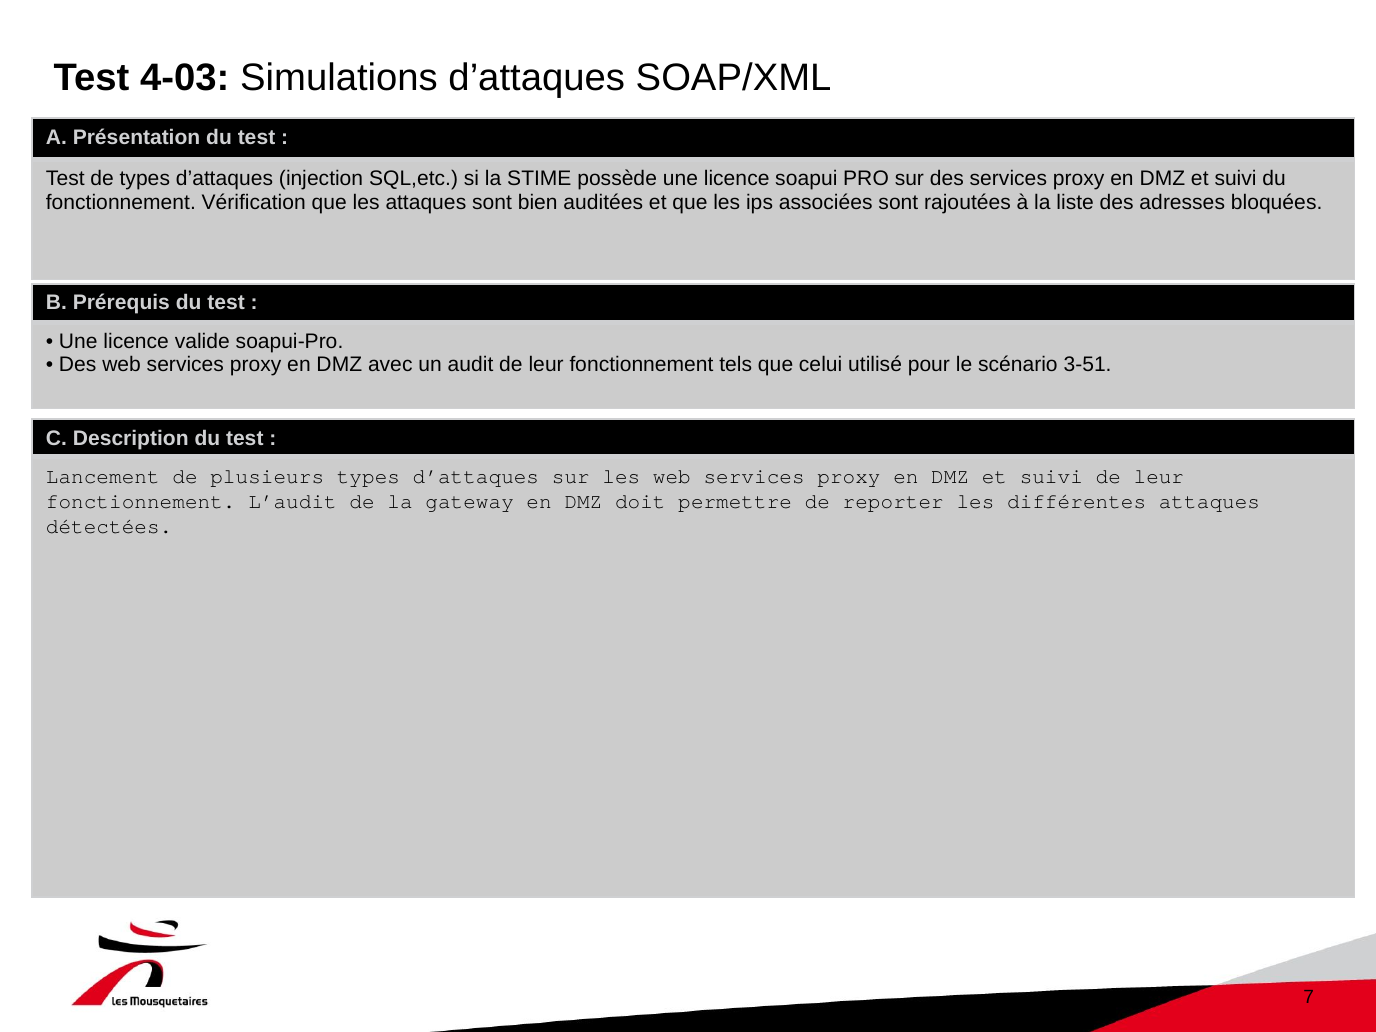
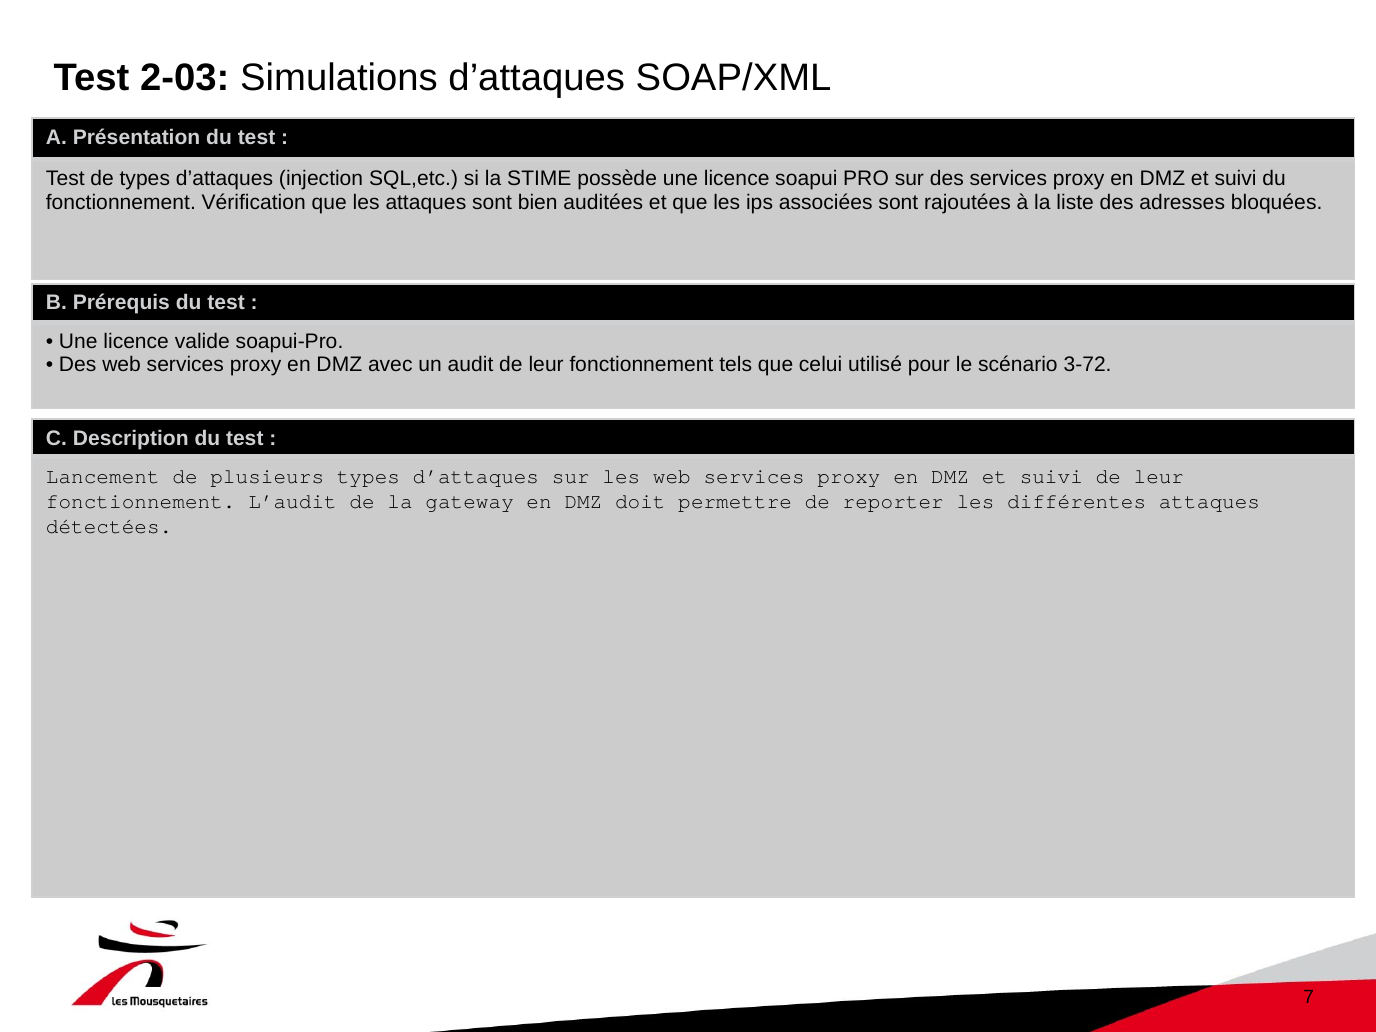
4-03: 4-03 -> 2-03
3-51: 3-51 -> 3-72
